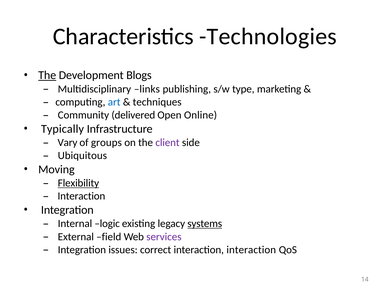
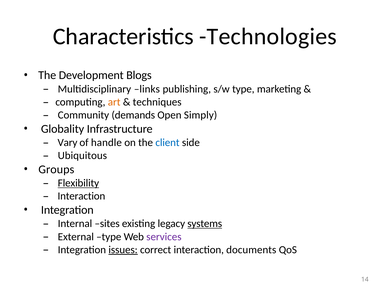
The at (47, 75) underline: present -> none
art colour: blue -> orange
delivered: delivered -> demands
Online: Online -> Simply
Typically: Typically -> Globality
groups: groups -> handle
client colour: purple -> blue
Moving: Moving -> Groups
logic: logic -> sites
External field: field -> type
issues underline: none -> present
interaction interaction: interaction -> documents
